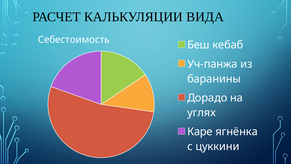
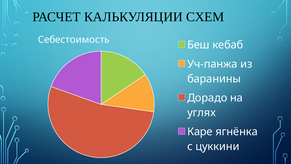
ВИДА: ВИДА -> СХЕМ
